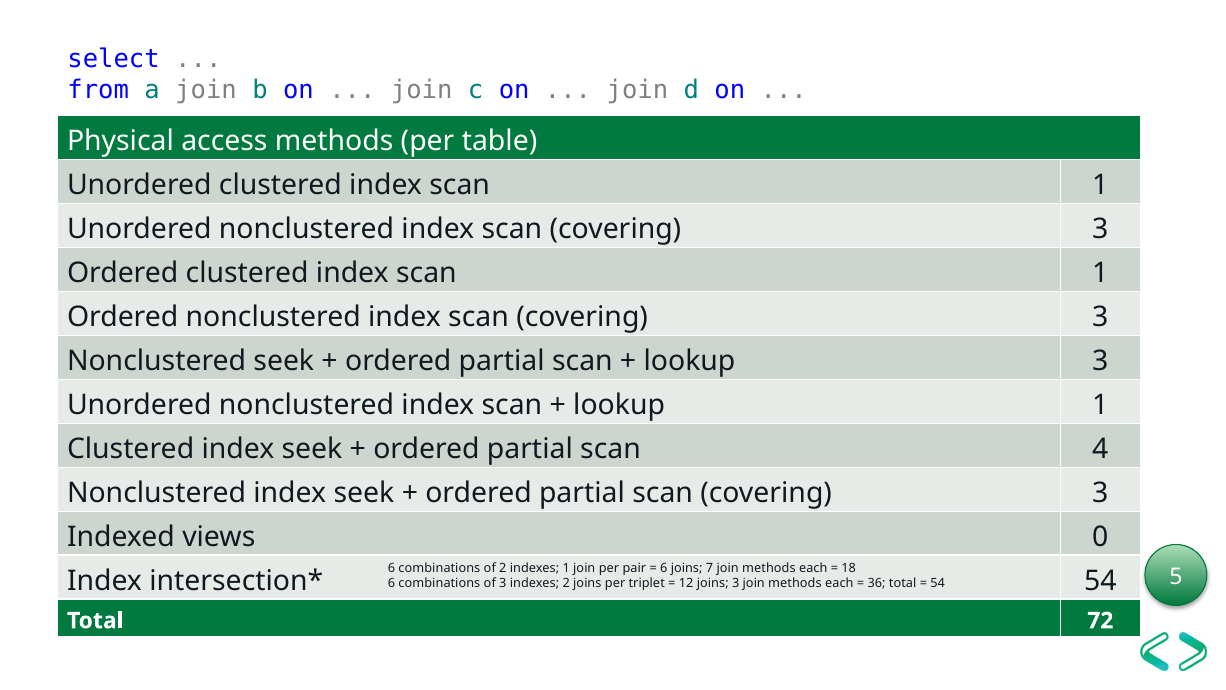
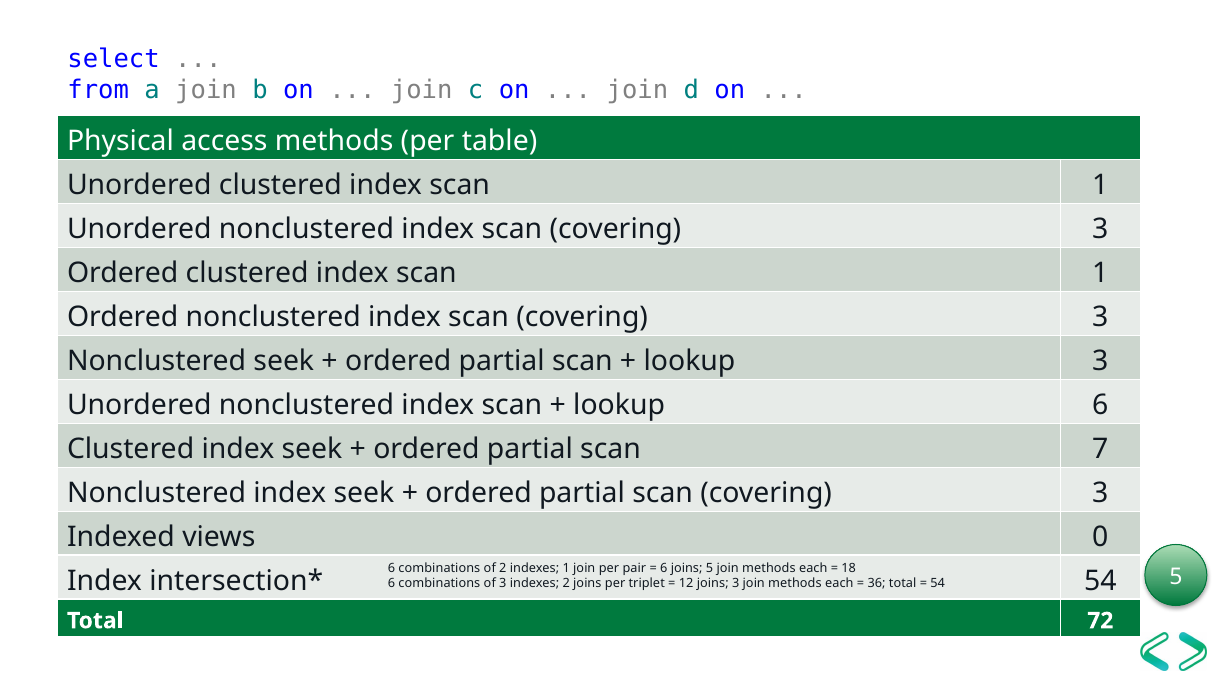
lookup 1: 1 -> 6
4: 4 -> 7
joins 7: 7 -> 5
